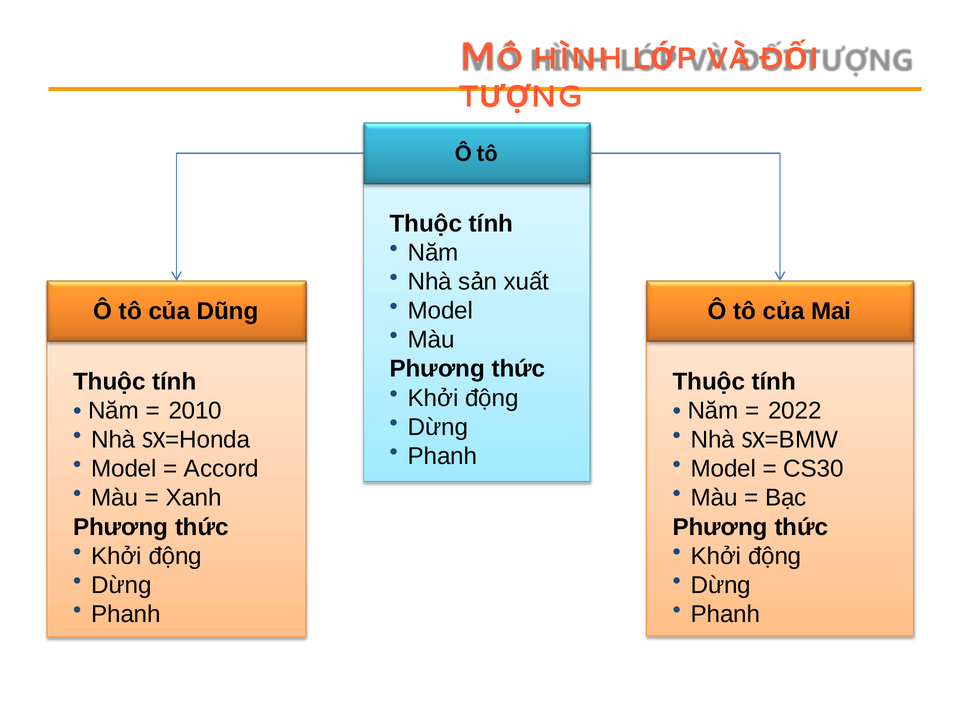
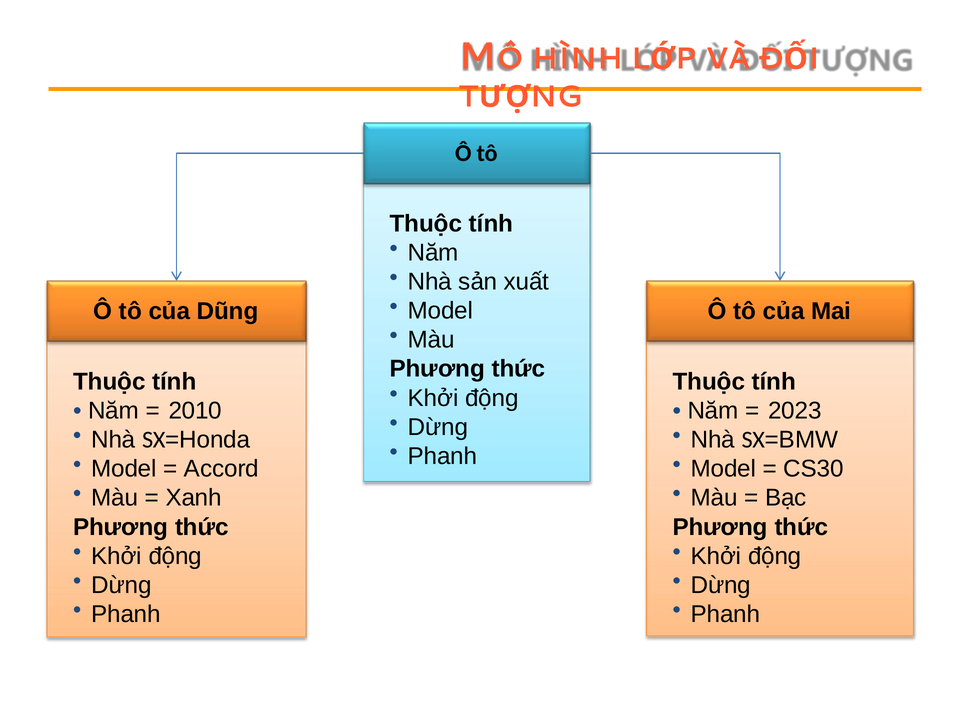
2022: 2022 -> 2023
